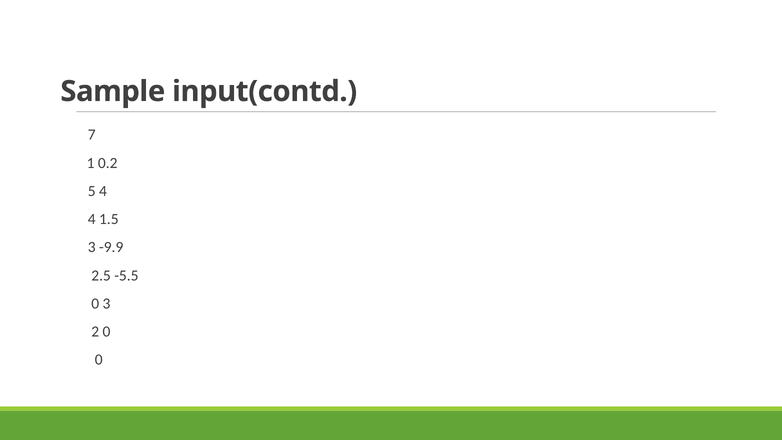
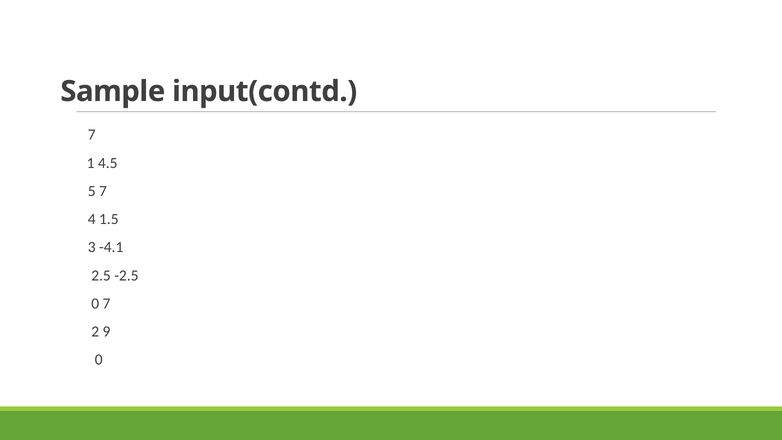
0.2: 0.2 -> 4.5
5 4: 4 -> 7
-9.9: -9.9 -> -4.1
-5.5: -5.5 -> -2.5
0 3: 3 -> 7
2 0: 0 -> 9
